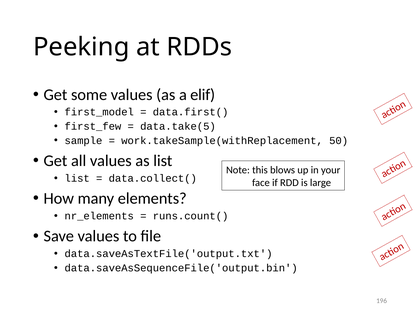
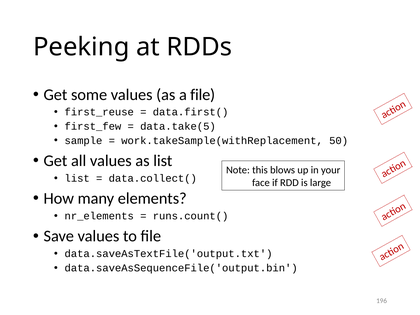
a elif: elif -> file
first_model: first_model -> first_reuse
